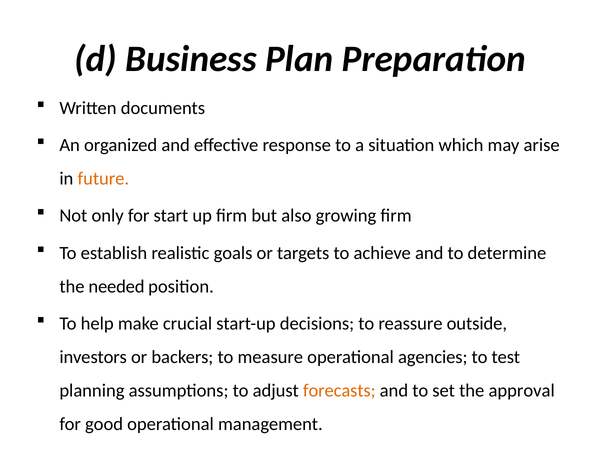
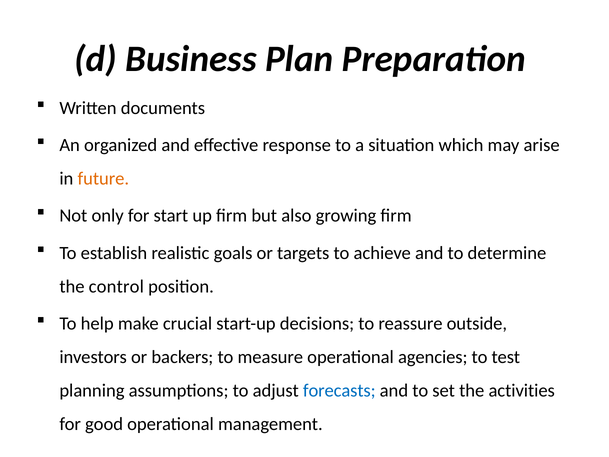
needed: needed -> control
forecasts colour: orange -> blue
approval: approval -> activities
